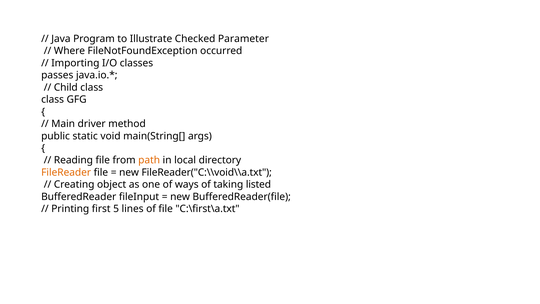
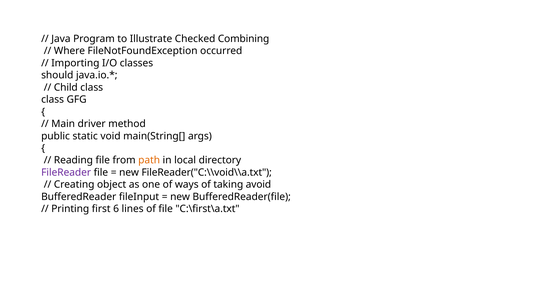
Parameter: Parameter -> Combining
passes: passes -> should
FileReader colour: orange -> purple
listed: listed -> avoid
5: 5 -> 6
